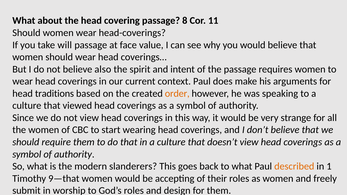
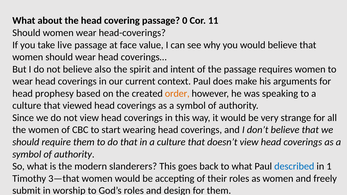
8: 8 -> 0
will: will -> live
traditions: traditions -> prophesy
described colour: orange -> blue
9—that: 9—that -> 3—that
